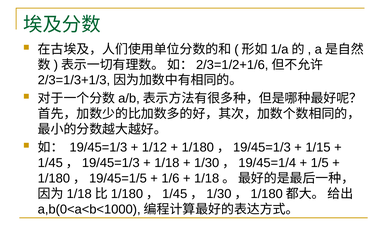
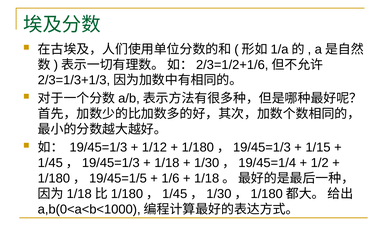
1/5: 1/5 -> 1/2
